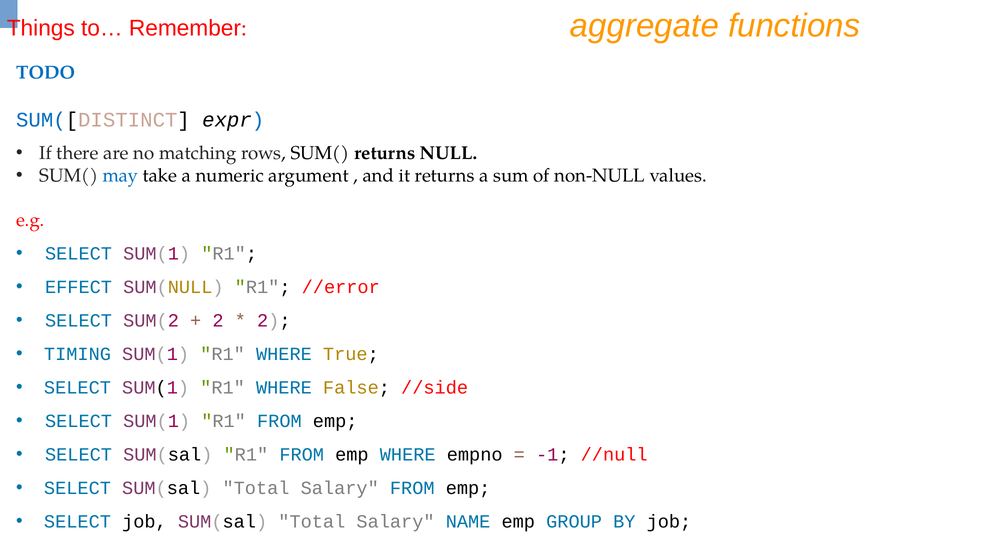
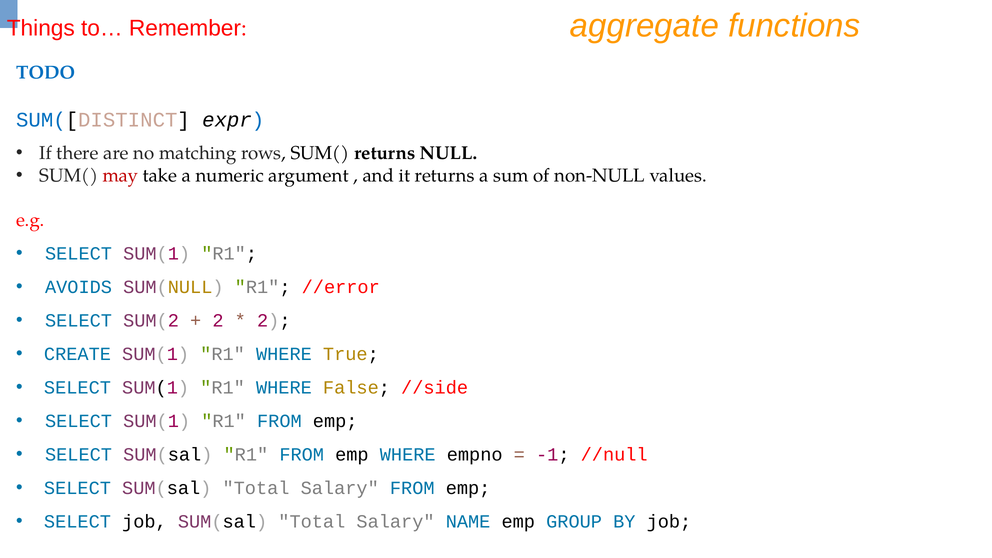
may colour: blue -> red
EFFECT: EFFECT -> AVOIDS
TIMING: TIMING -> CREATE
